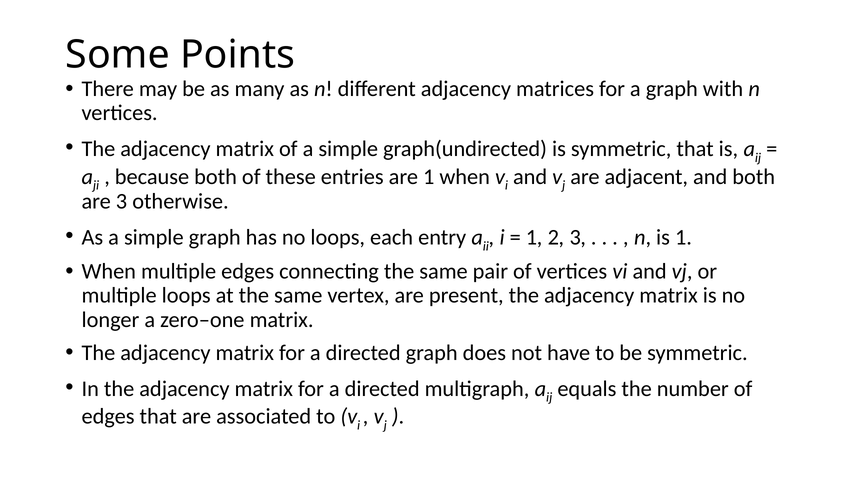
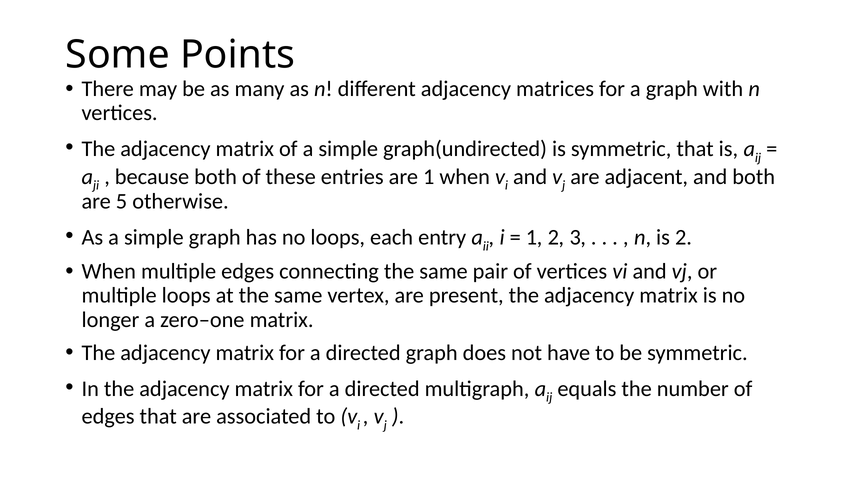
are 3: 3 -> 5
is 1: 1 -> 2
